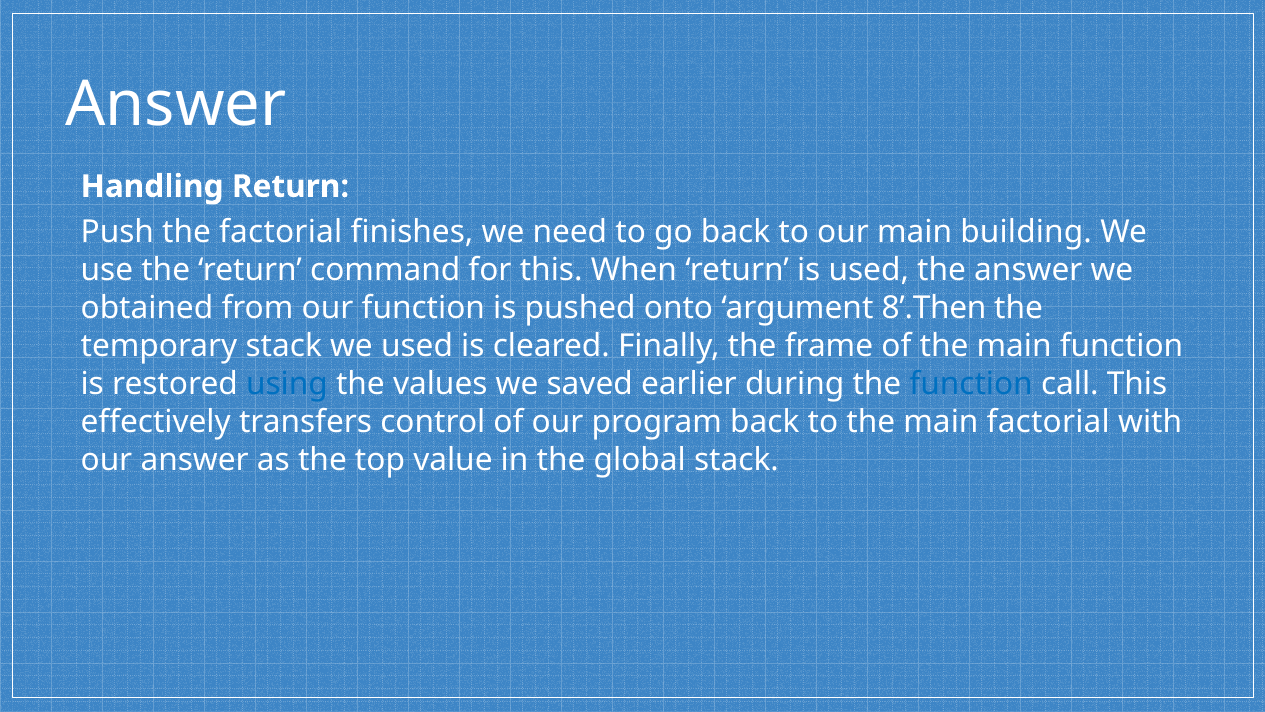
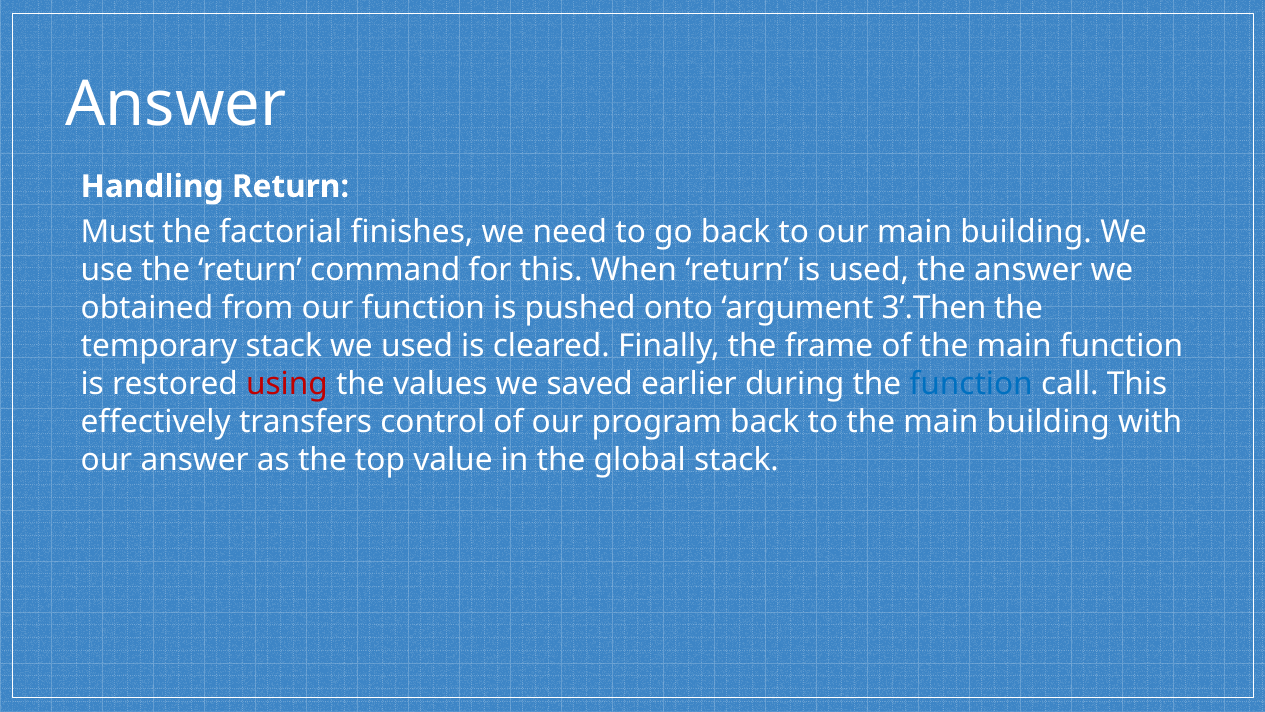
Push: Push -> Must
8’.Then: 8’.Then -> 3’.Then
using colour: blue -> red
the main factorial: factorial -> building
